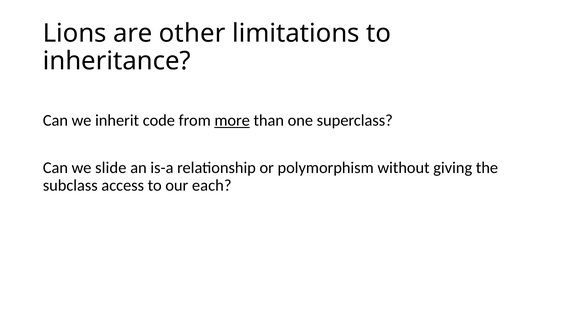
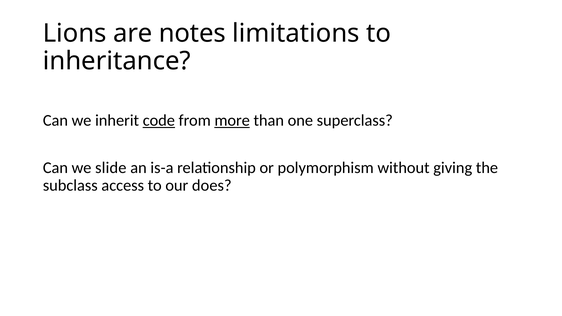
other: other -> notes
code underline: none -> present
each: each -> does
